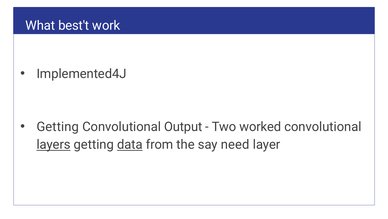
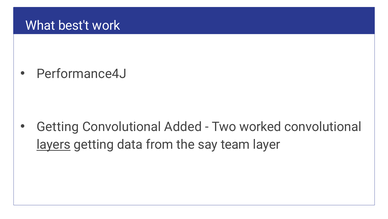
Implemented4J: Implemented4J -> Performance4J
Output: Output -> Added
data underline: present -> none
need: need -> team
